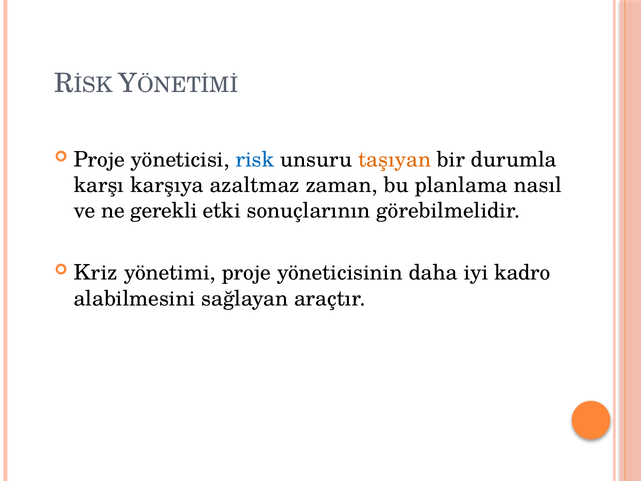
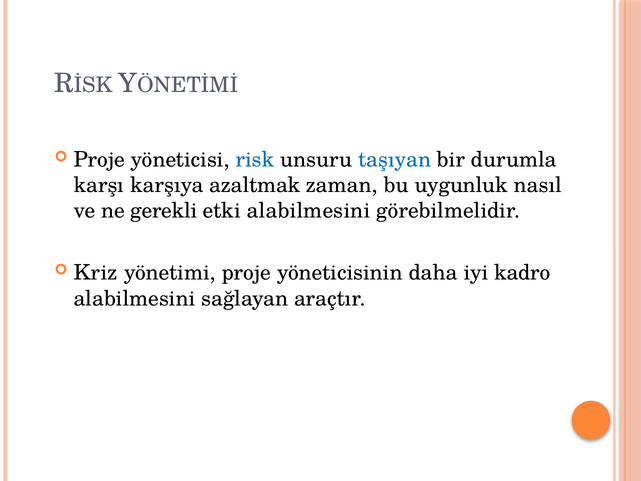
taşıyan colour: orange -> blue
azaltmaz: azaltmaz -> azaltmak
planlama: planlama -> uygunluk
etki sonuçlarının: sonuçlarının -> alabilmesini
